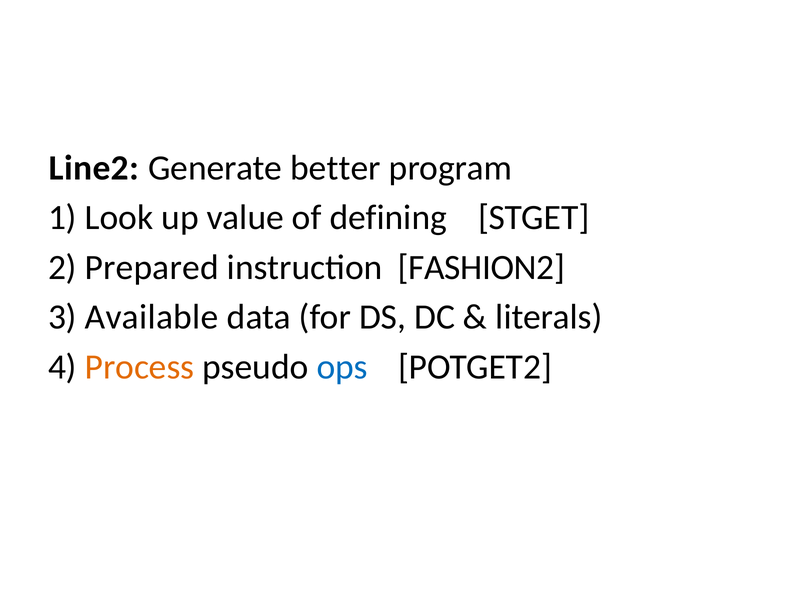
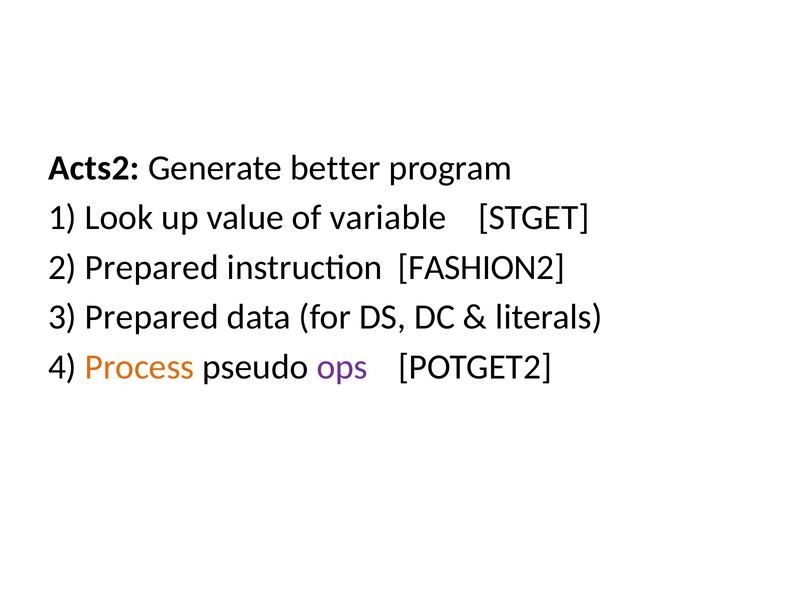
Line2: Line2 -> Acts2
defining: defining -> variable
3 Available: Available -> Prepared
ops colour: blue -> purple
